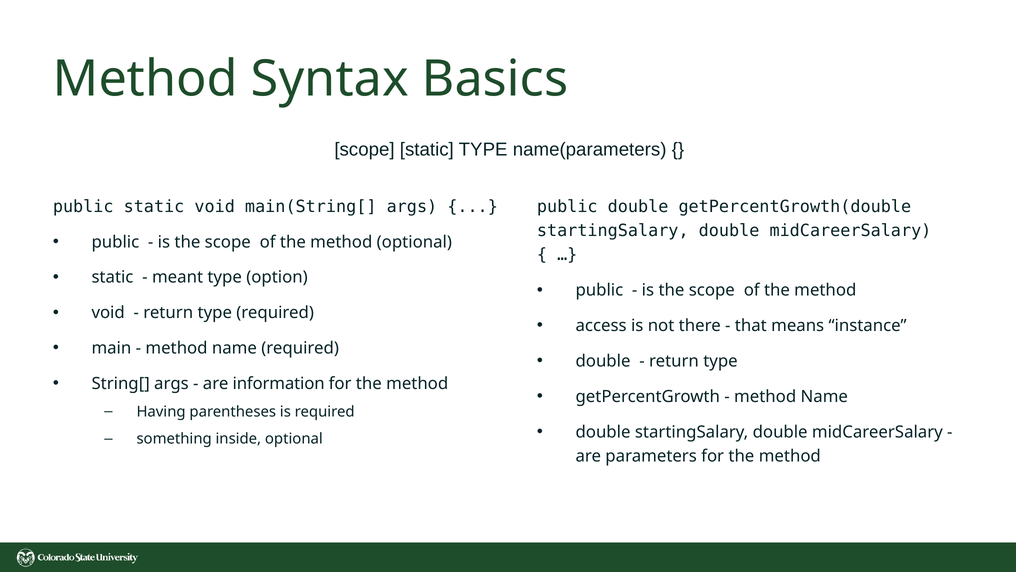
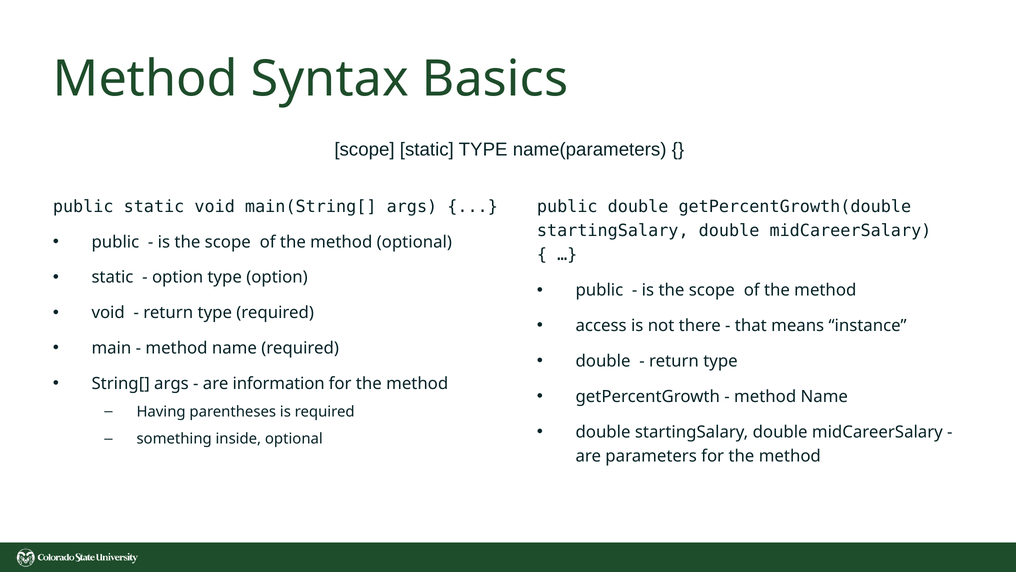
meant at (178, 277): meant -> option
